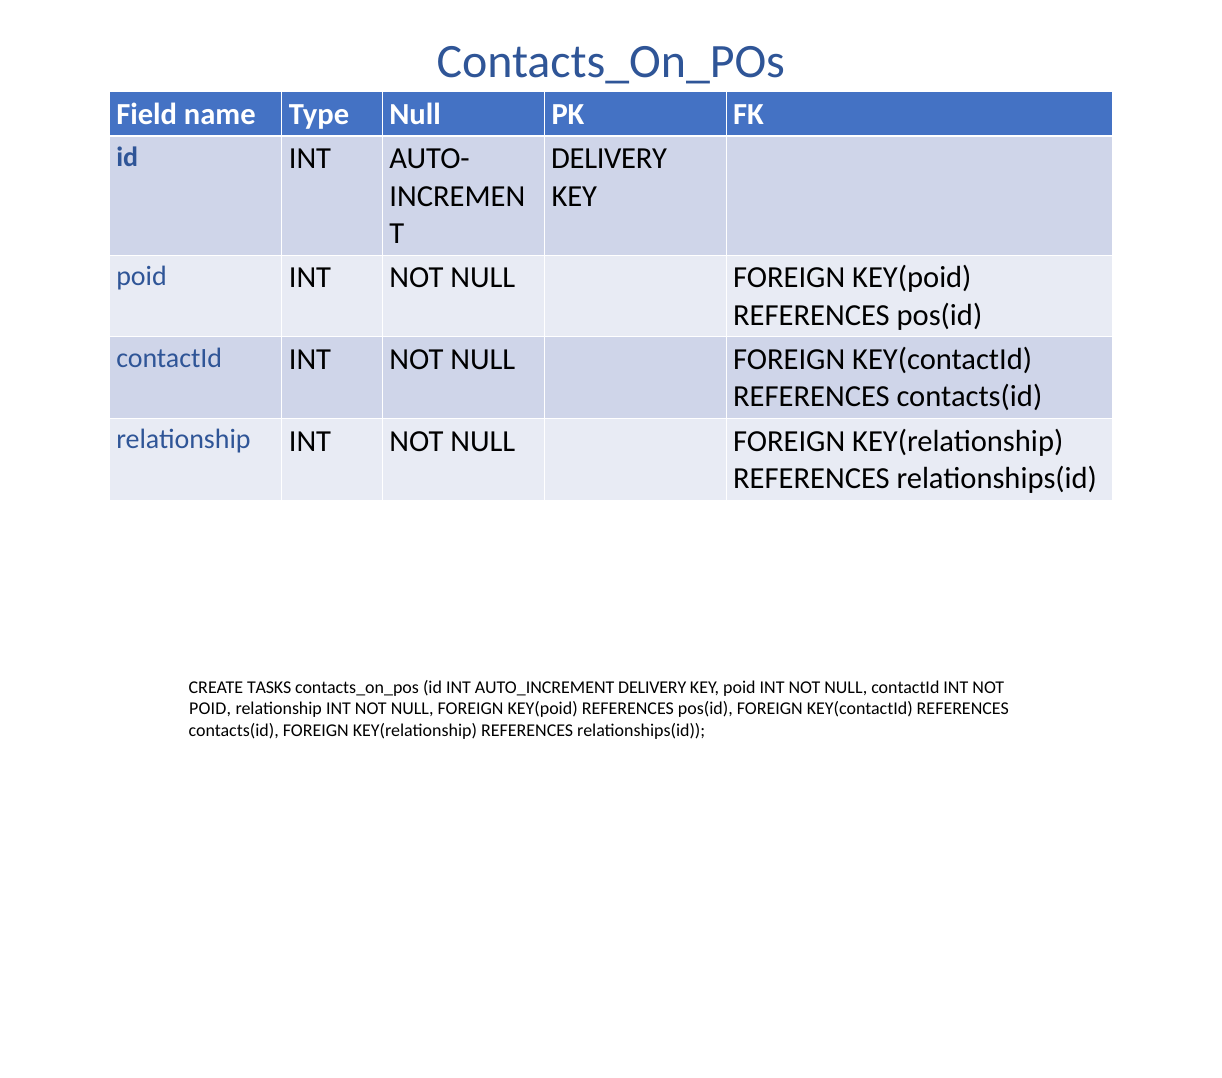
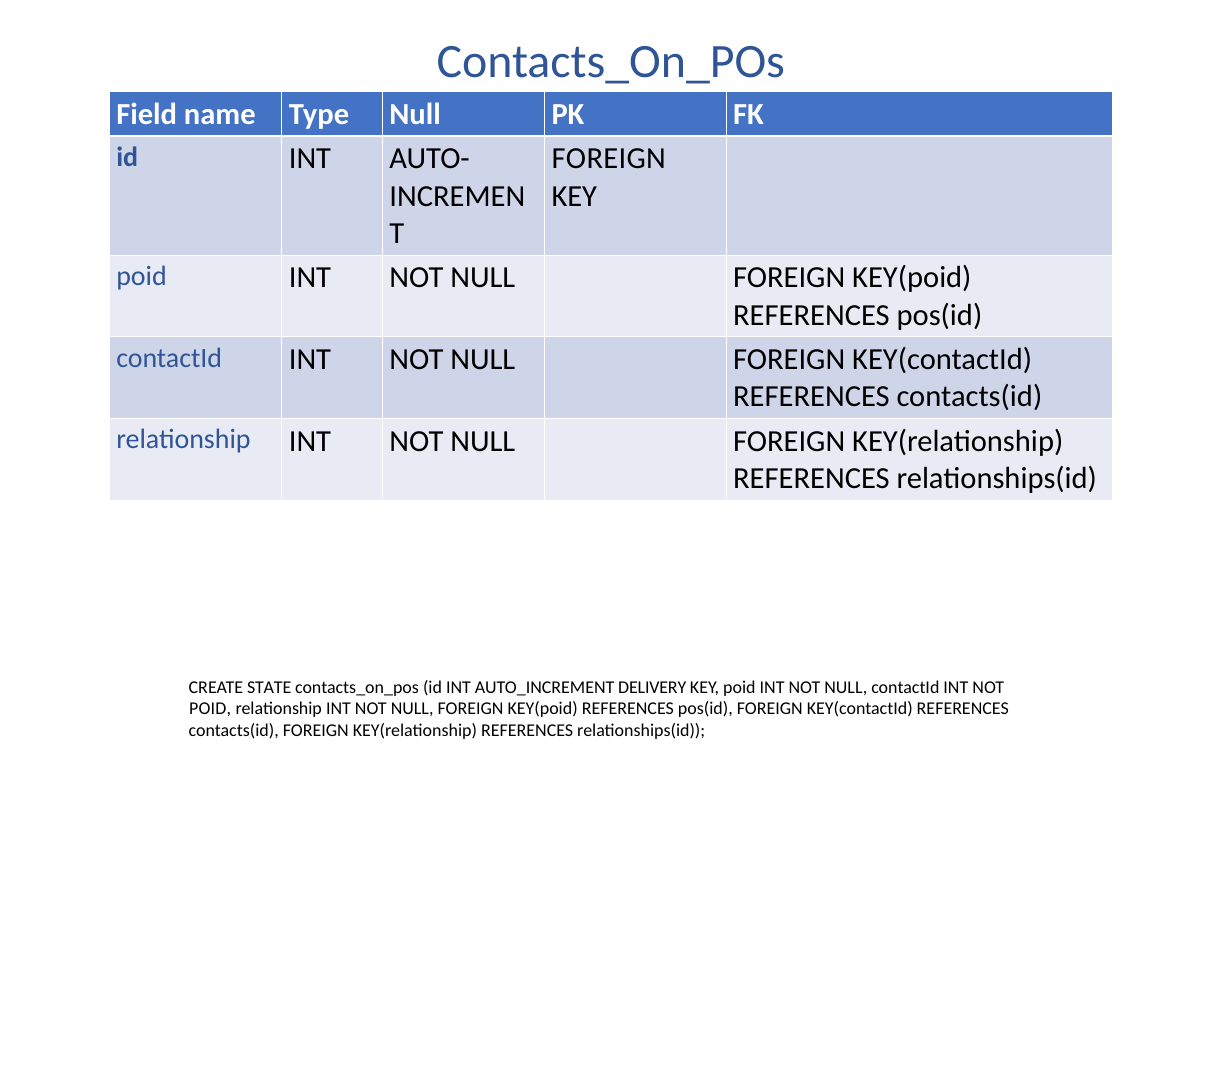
DELIVERY at (609, 159): DELIVERY -> FOREIGN
TASKS: TASKS -> STATE
